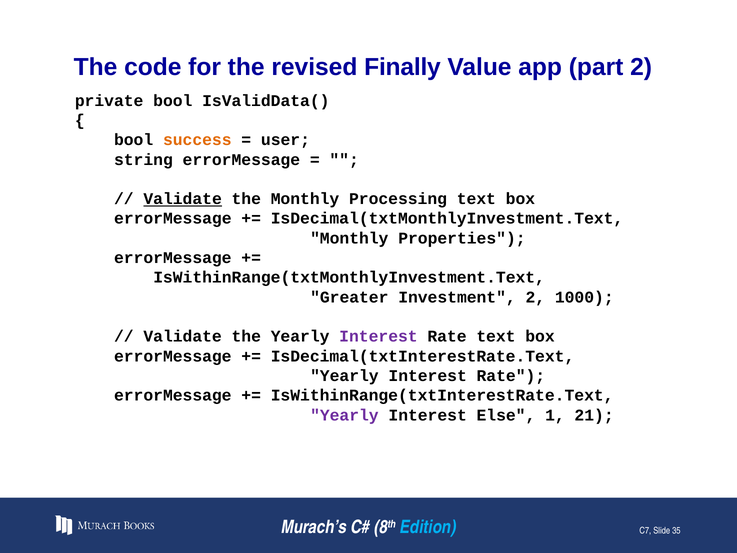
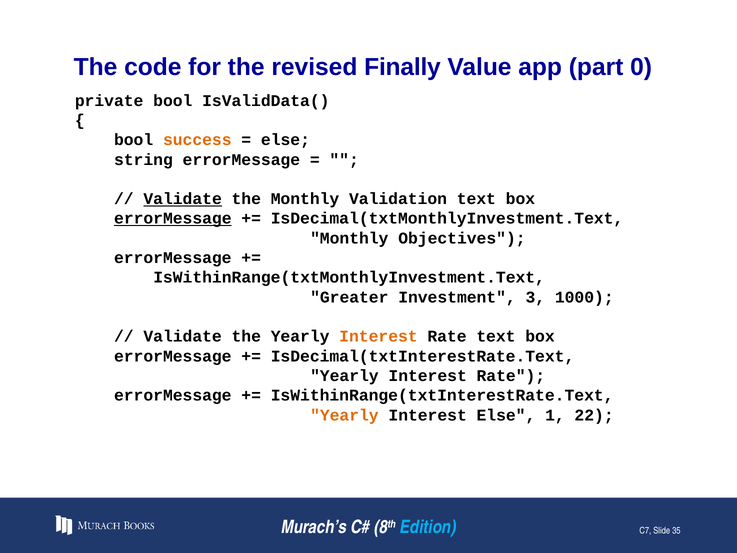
part 2: 2 -> 0
user at (285, 140): user -> else
Processing: Processing -> Validation
errorMessage at (173, 218) underline: none -> present
Properties: Properties -> Objectives
Investment 2: 2 -> 3
Interest at (378, 336) colour: purple -> orange
Yearly at (344, 415) colour: purple -> orange
21: 21 -> 22
